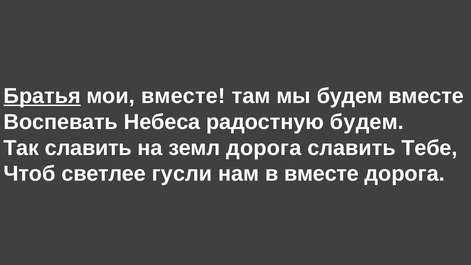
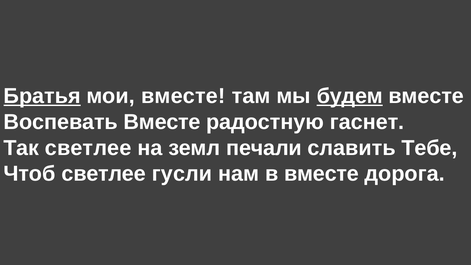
будем at (350, 96) underline: none -> present
Воспевать Небеса: Небеса -> Вместе
радостную будем: будем -> гаснет
Так славить: славить -> светлее
земл дорога: дорога -> печали
